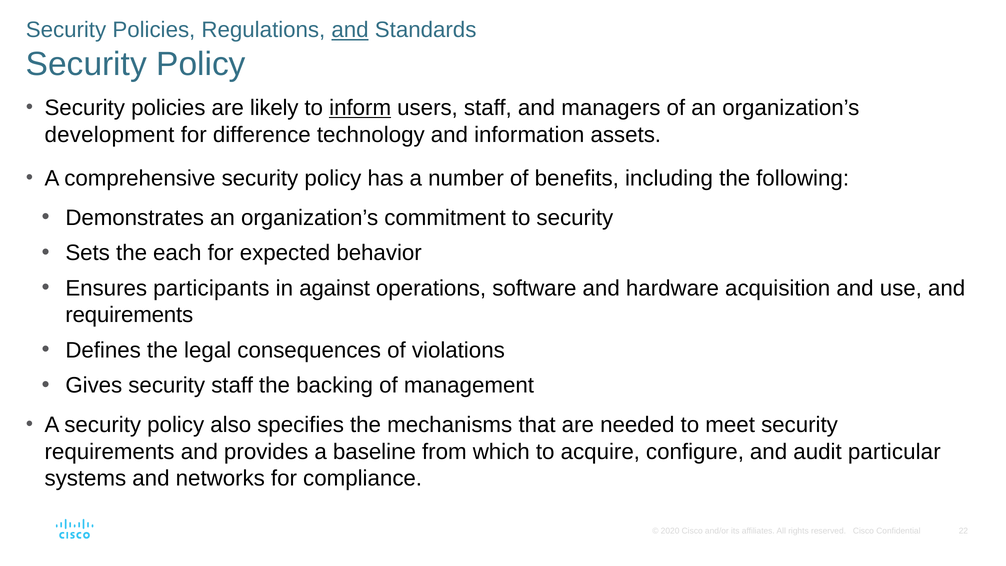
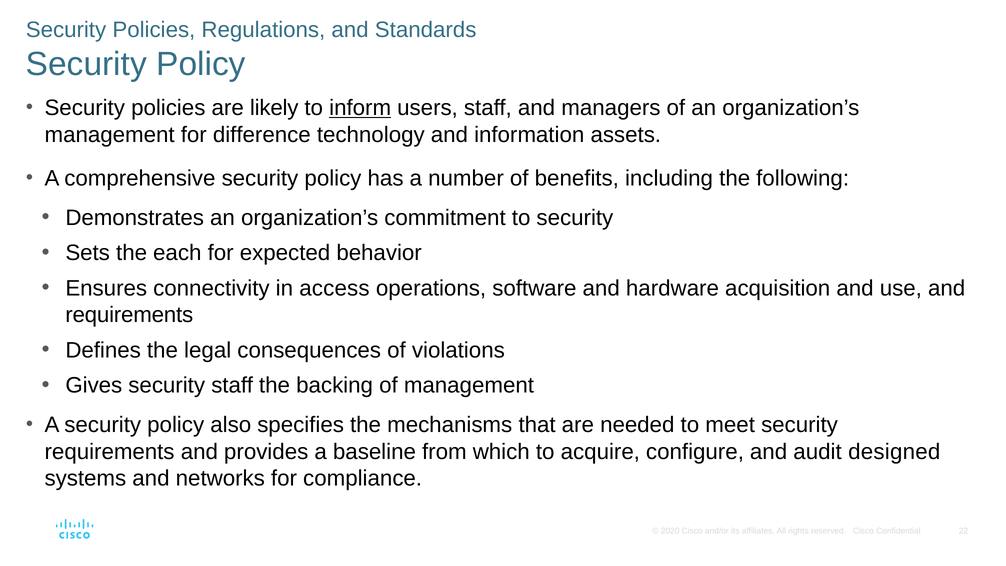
and at (350, 30) underline: present -> none
development at (109, 135): development -> management
participants: participants -> connectivity
against: against -> access
particular: particular -> designed
